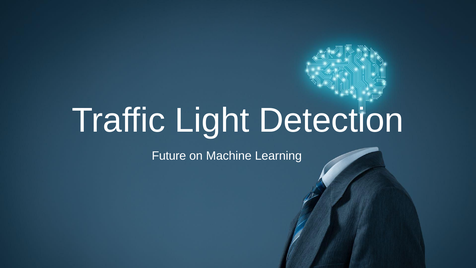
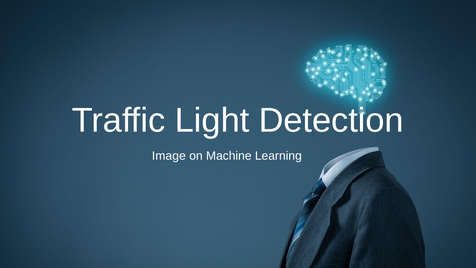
Future: Future -> Image
